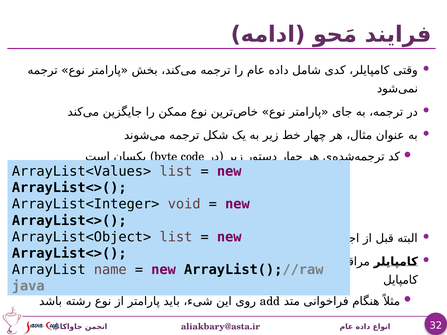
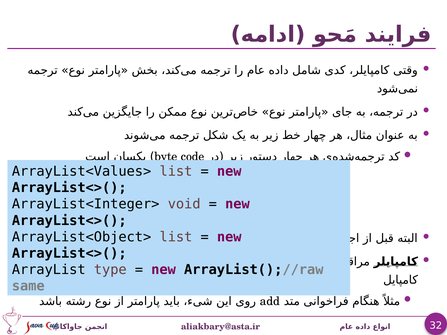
name: name -> type
java: java -> same
